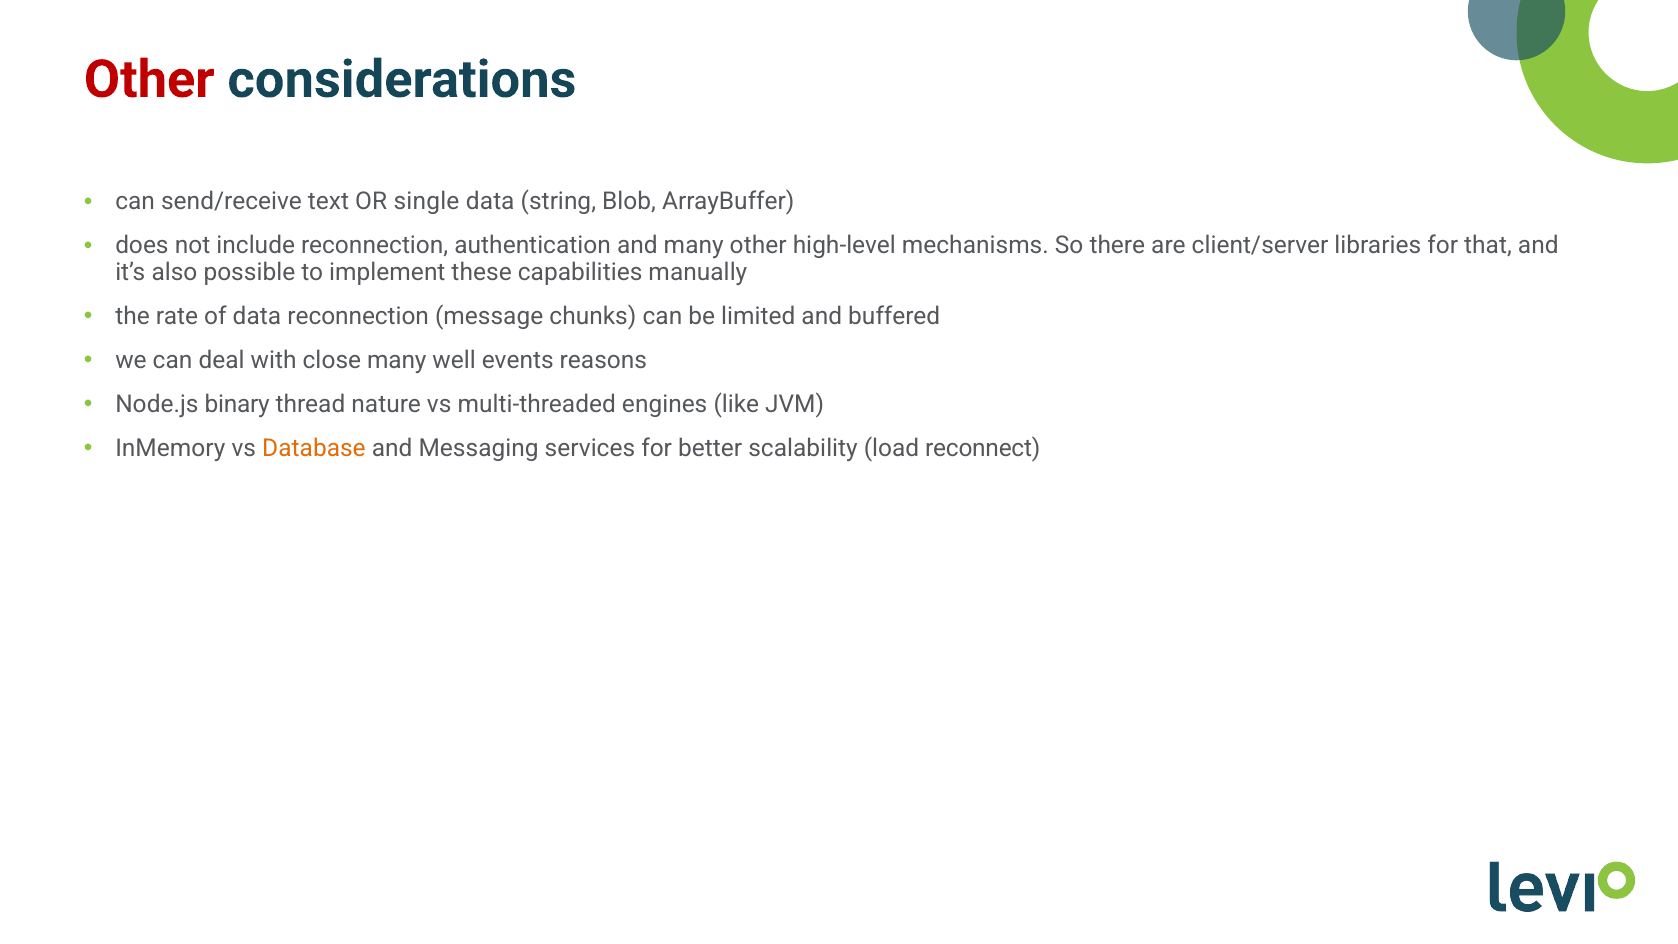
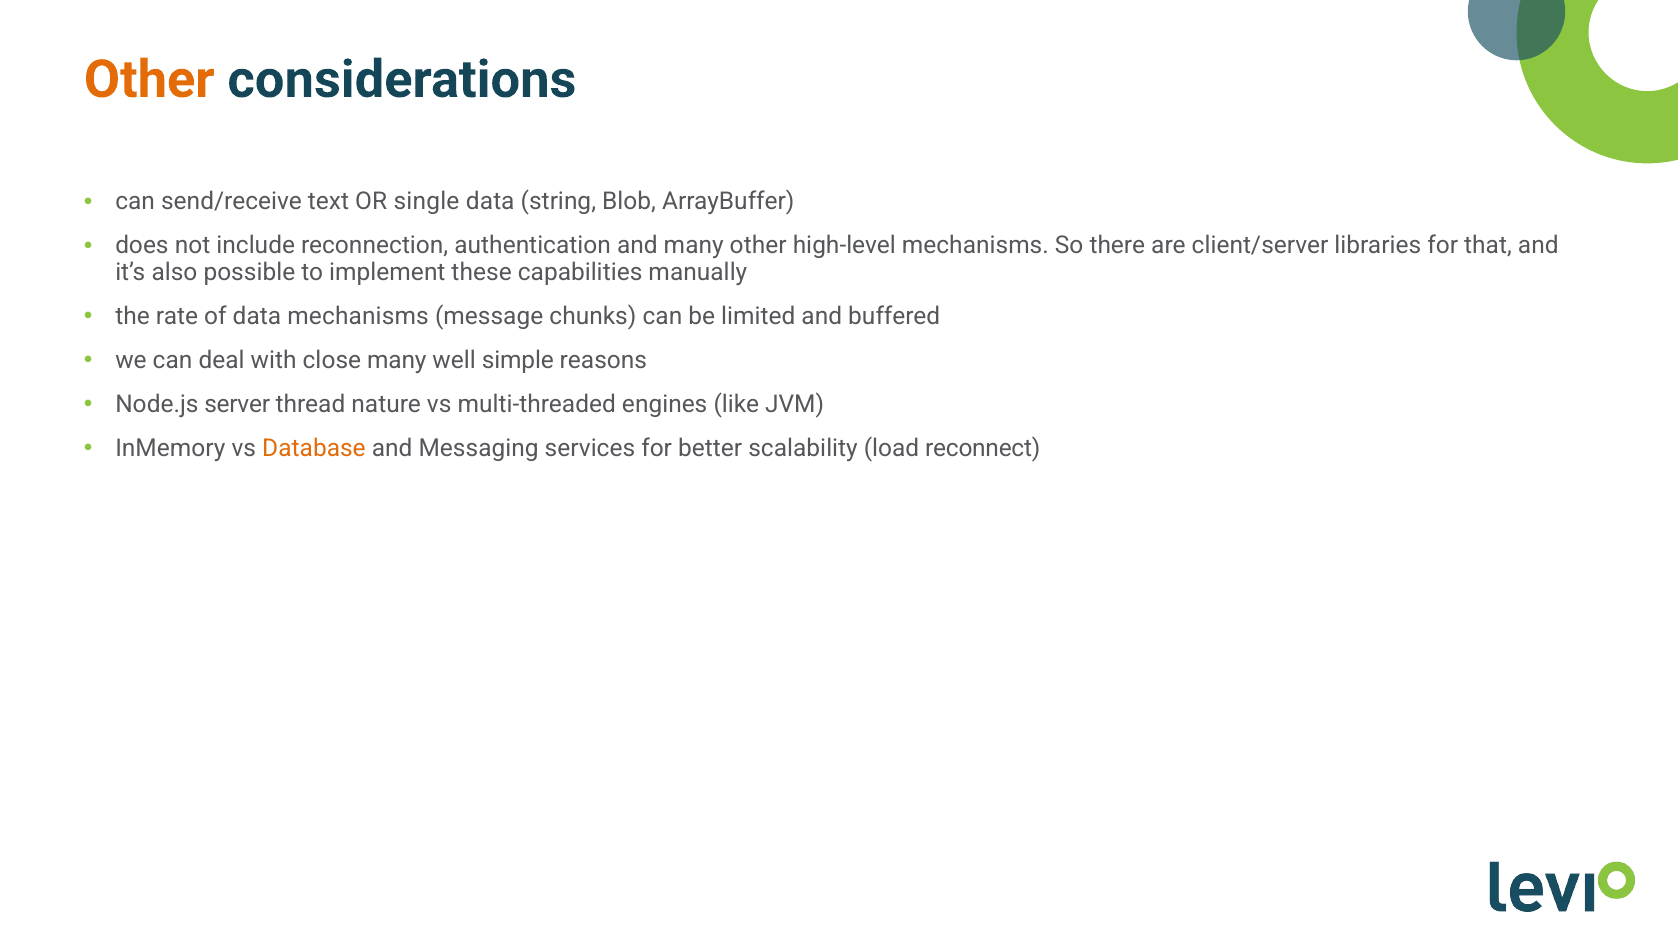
Other at (149, 80) colour: red -> orange
data reconnection: reconnection -> mechanisms
events: events -> simple
binary: binary -> server
